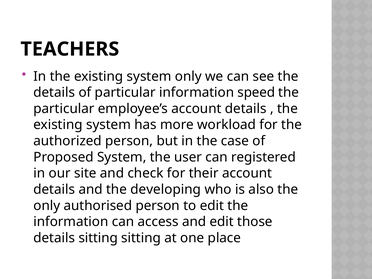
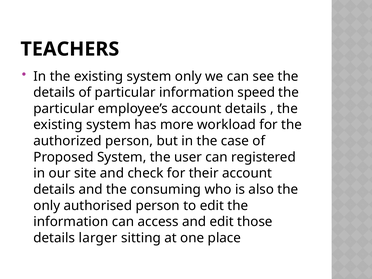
developing: developing -> consuming
details sitting: sitting -> larger
